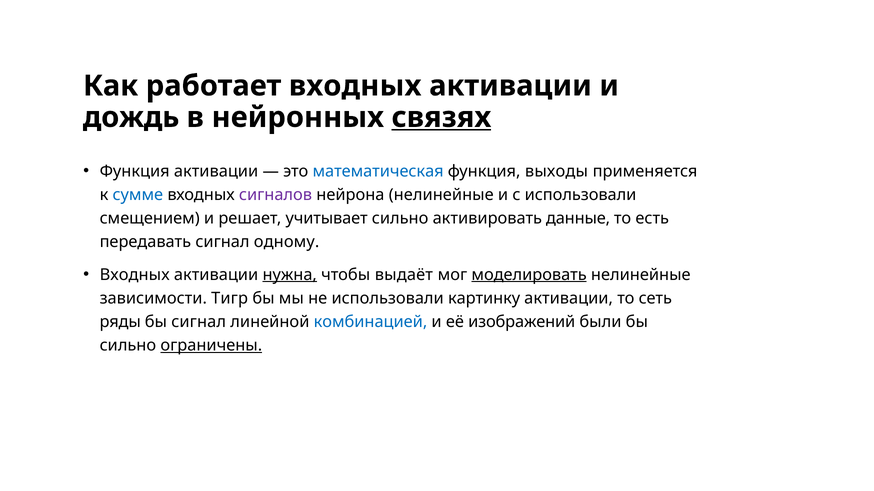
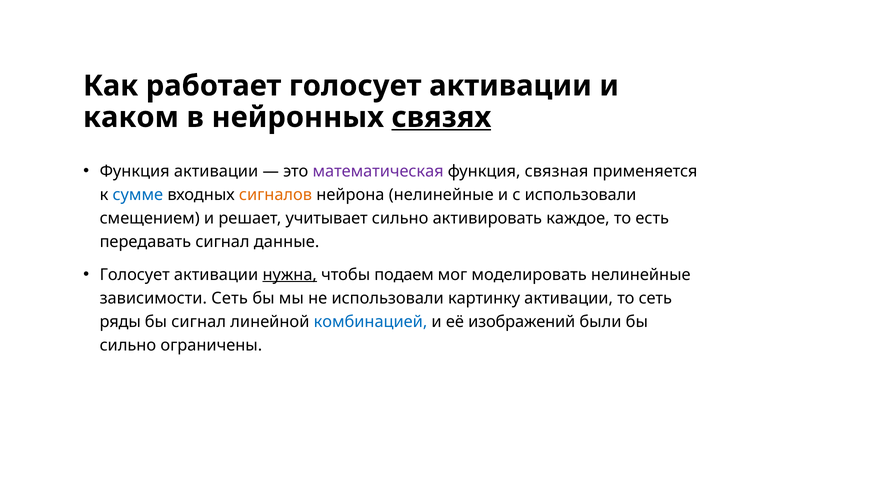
работает входных: входных -> голосует
дождь: дождь -> каком
математическая colour: blue -> purple
выходы: выходы -> связная
сигналов colour: purple -> orange
данные: данные -> каждое
одному: одному -> данные
Входных at (135, 275): Входных -> Голосует
выдаёт: выдаёт -> подаем
моделировать underline: present -> none
зависимости Тигр: Тигр -> Сеть
ограничены underline: present -> none
